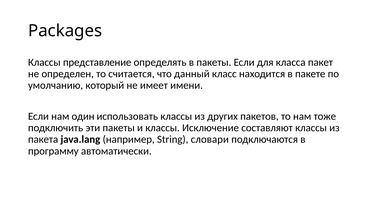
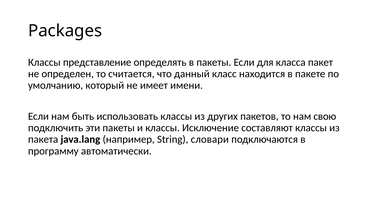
один: один -> быть
тоже: тоже -> свою
